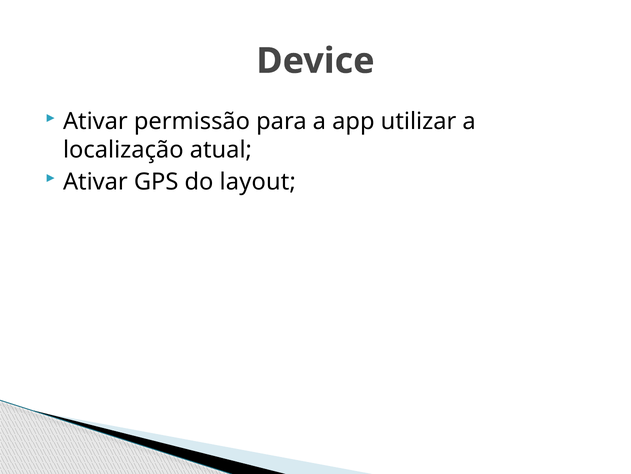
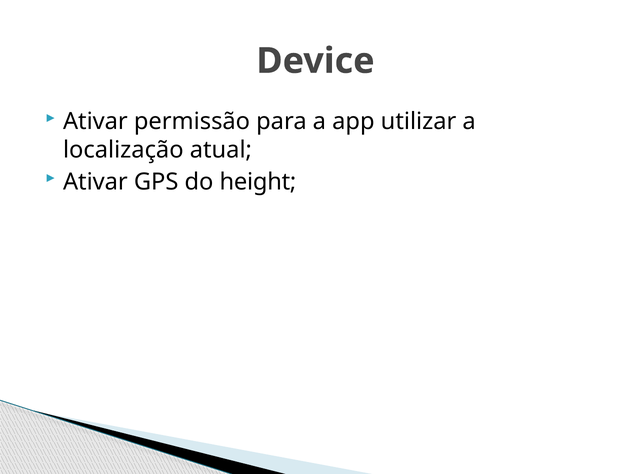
layout: layout -> height
